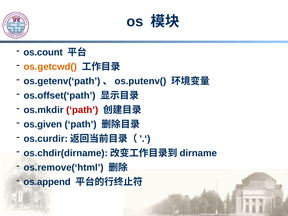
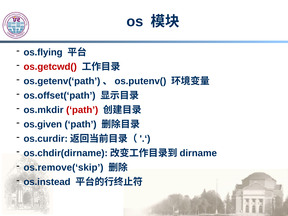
os.count: os.count -> os.flying
os.getcwd( colour: orange -> red
os.remove(‘html: os.remove(‘html -> os.remove(‘skip
os.append: os.append -> os.instead
